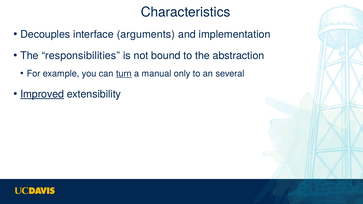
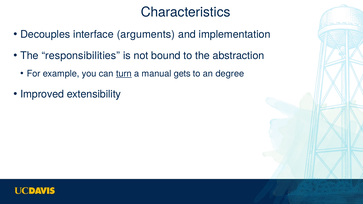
only: only -> gets
several: several -> degree
Improved underline: present -> none
